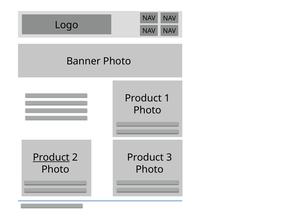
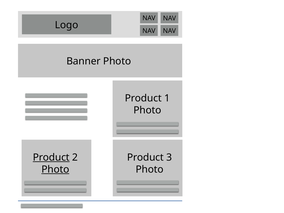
Photo at (55, 169) underline: none -> present
